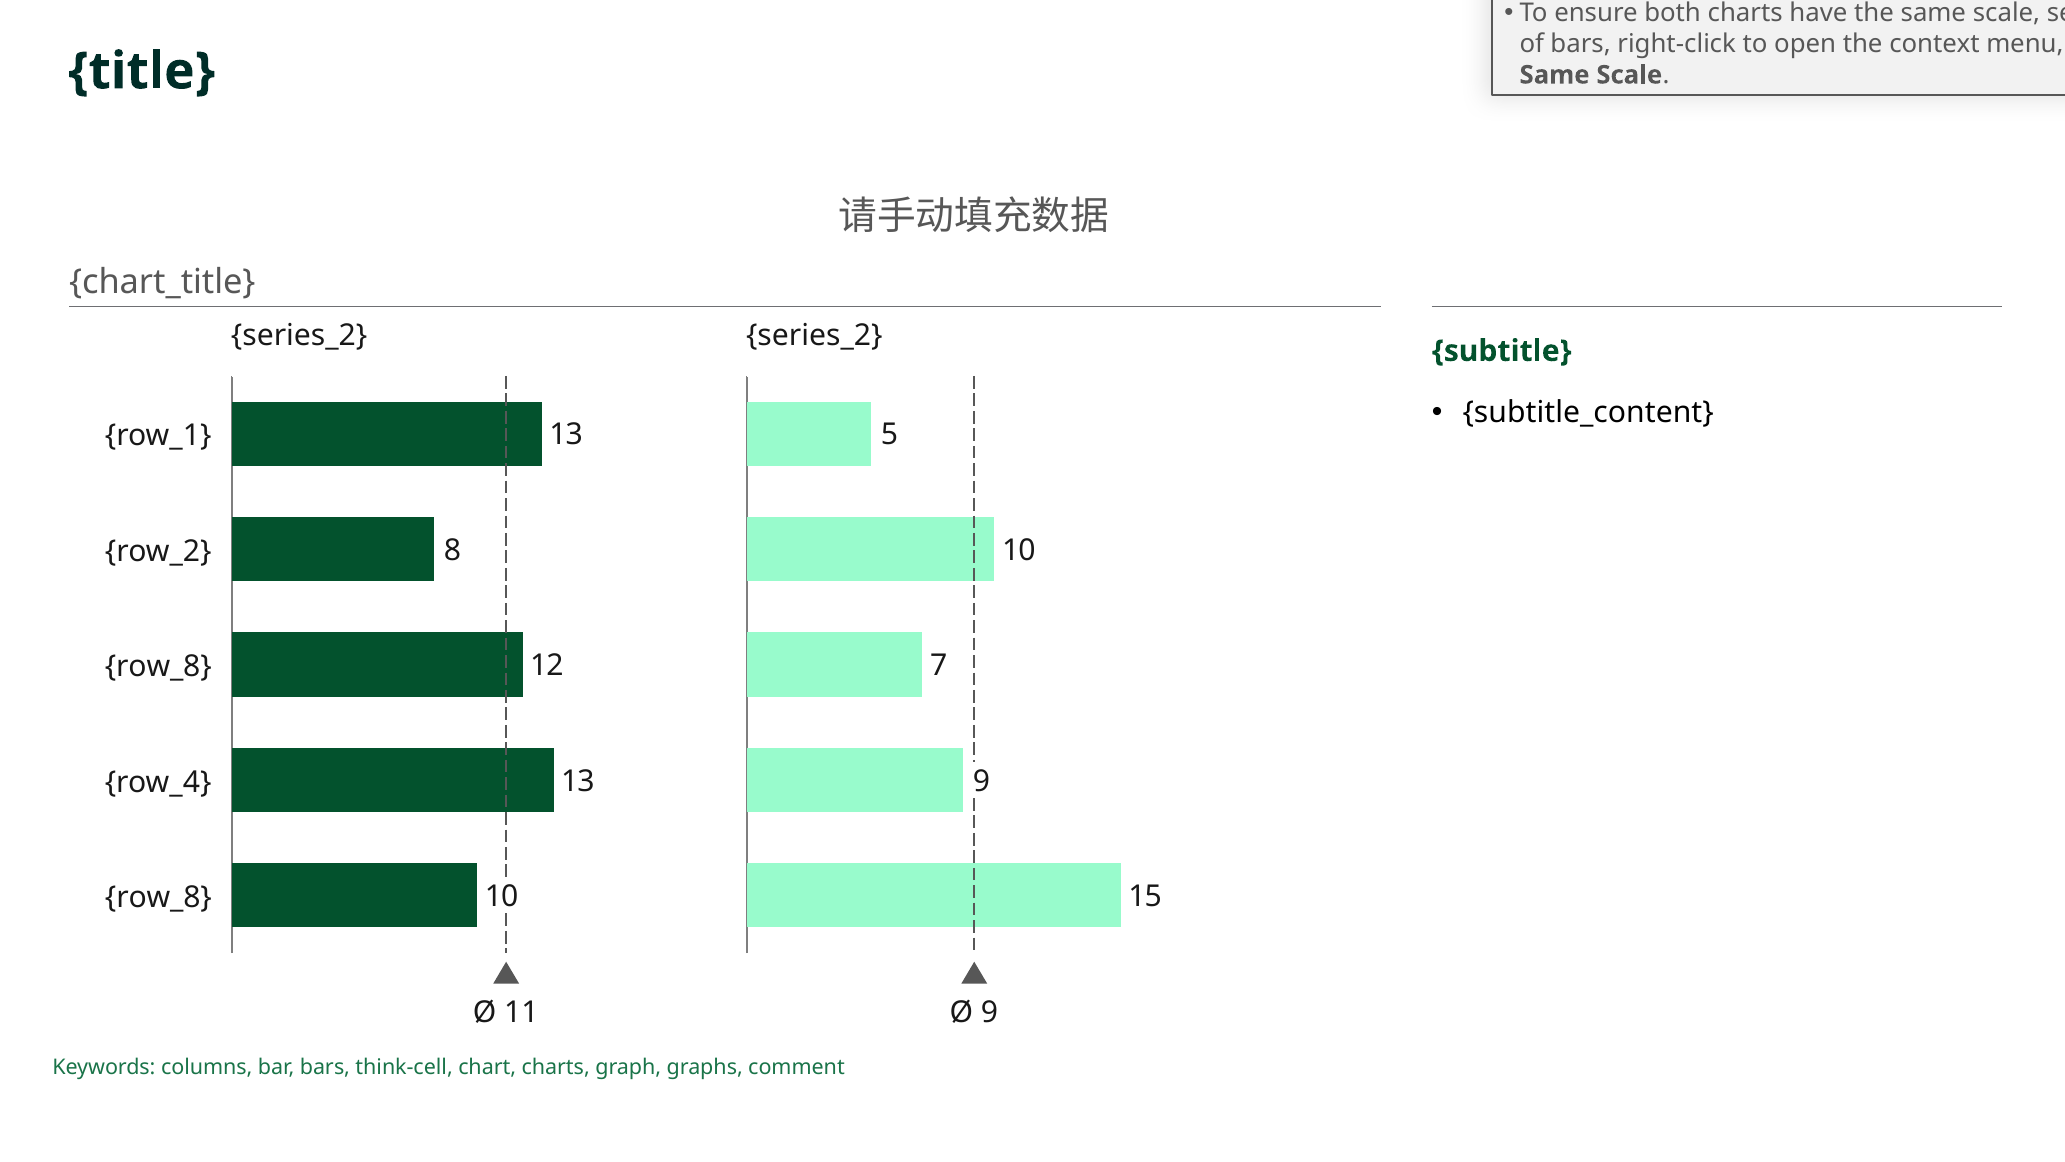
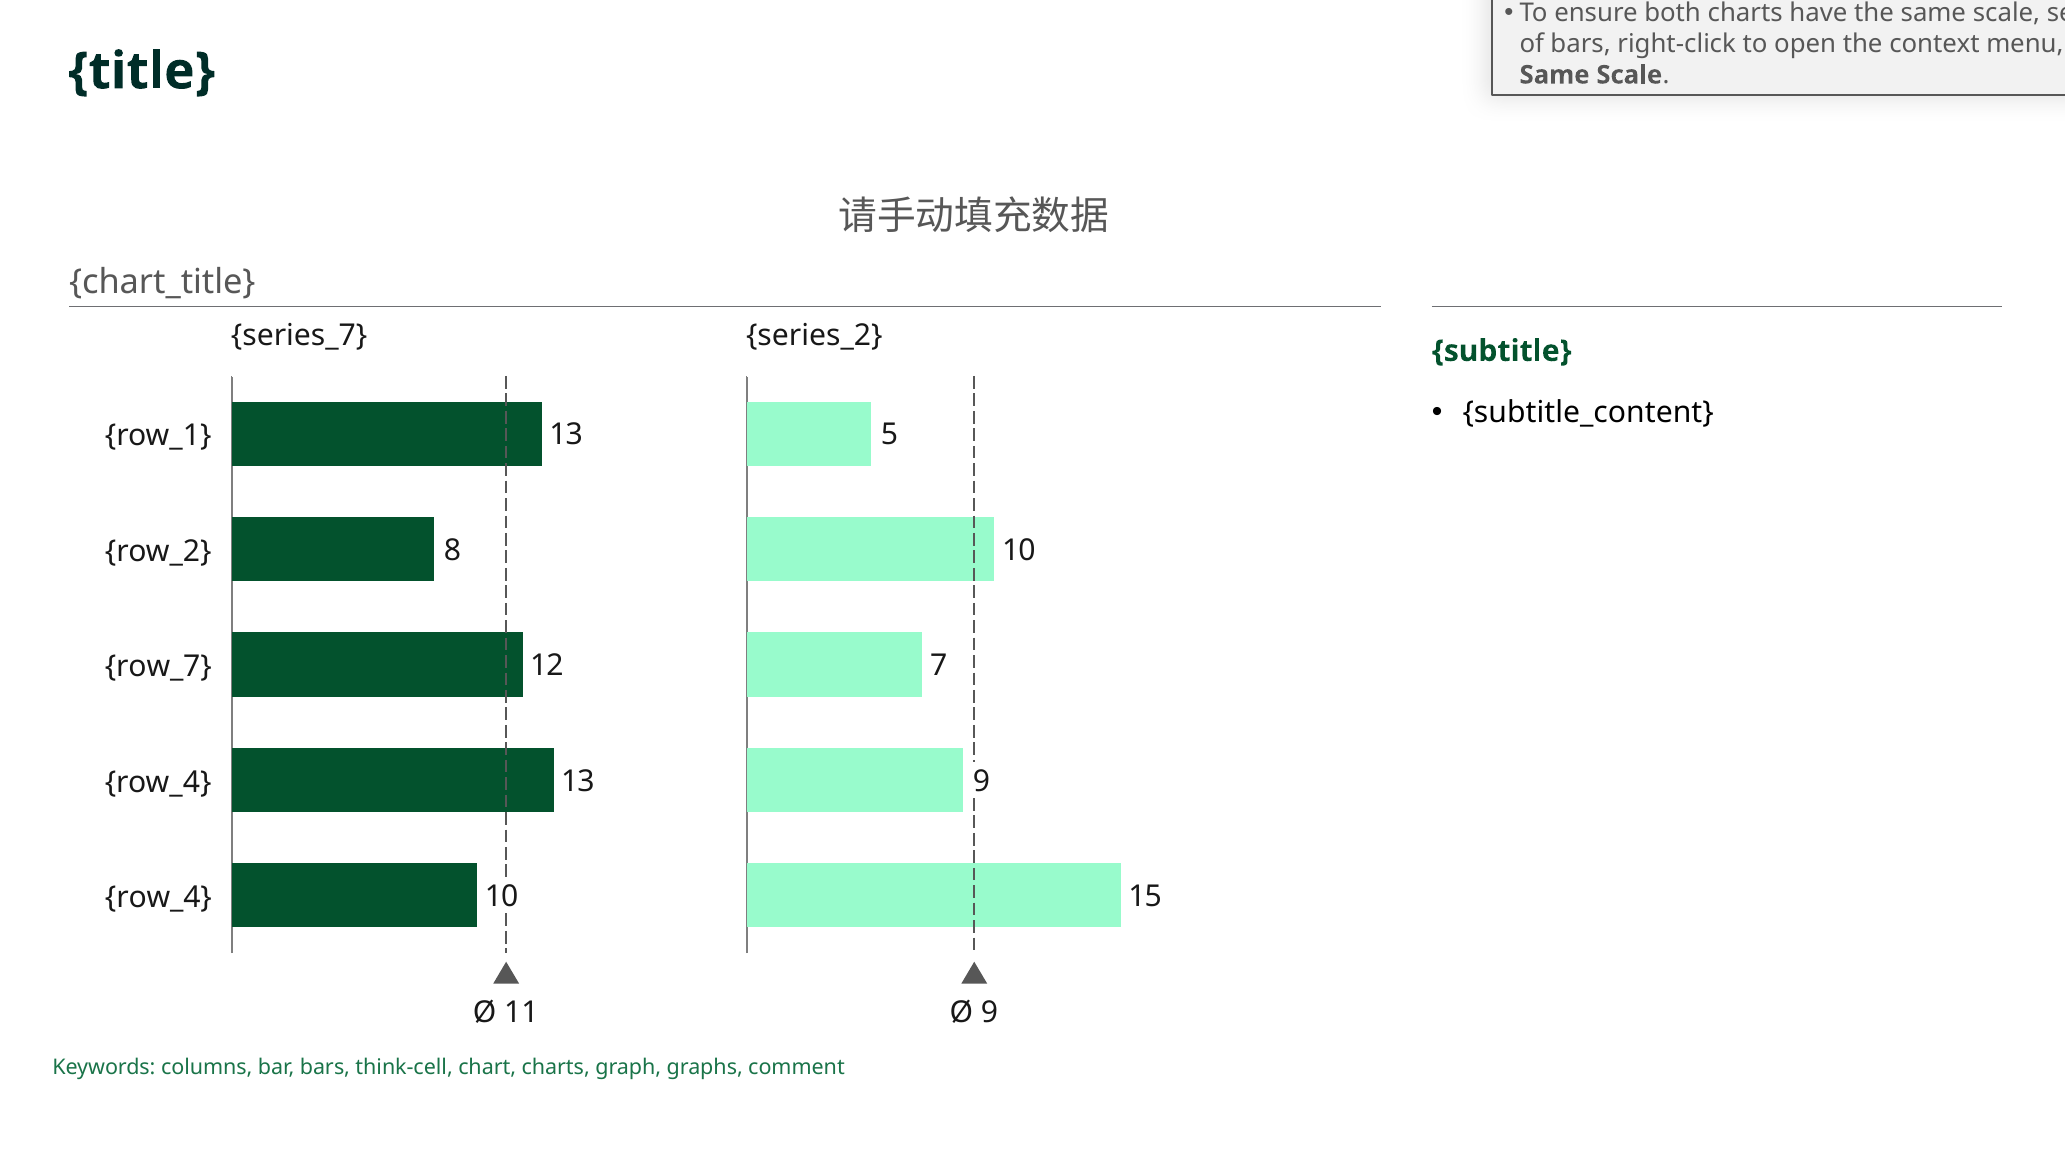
series_2 at (299, 335): series_2 -> series_7
row_8 at (158, 666): row_8 -> row_7
row_8 at (158, 897): row_8 -> row_4
